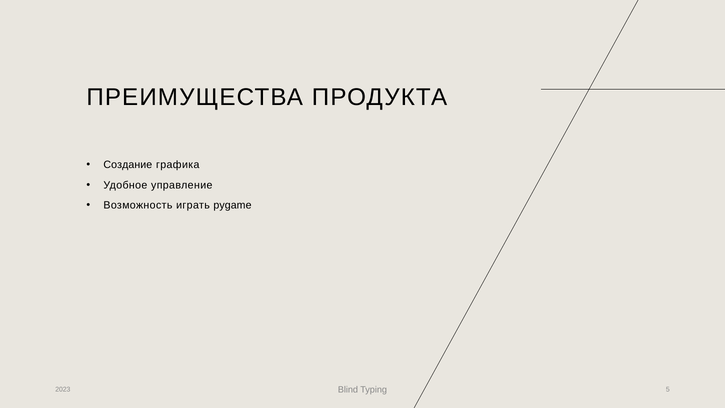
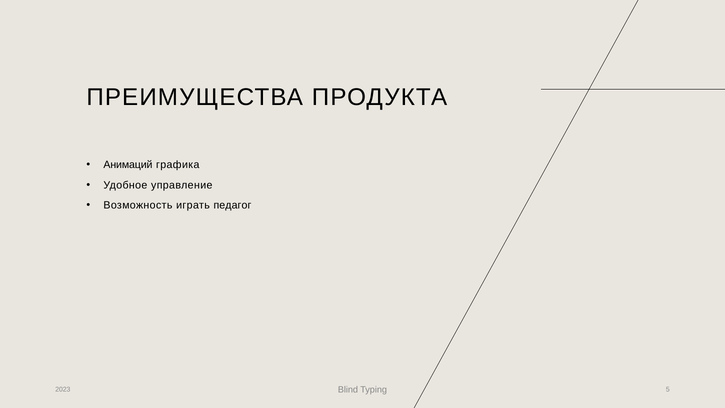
Создание: Создание -> Анимаций
pygame: pygame -> педагог
